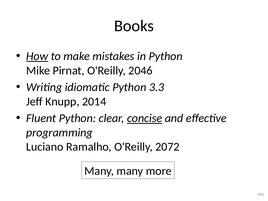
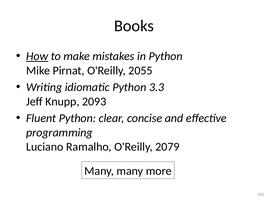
2046: 2046 -> 2055
2014: 2014 -> 2093
concise underline: present -> none
2072: 2072 -> 2079
